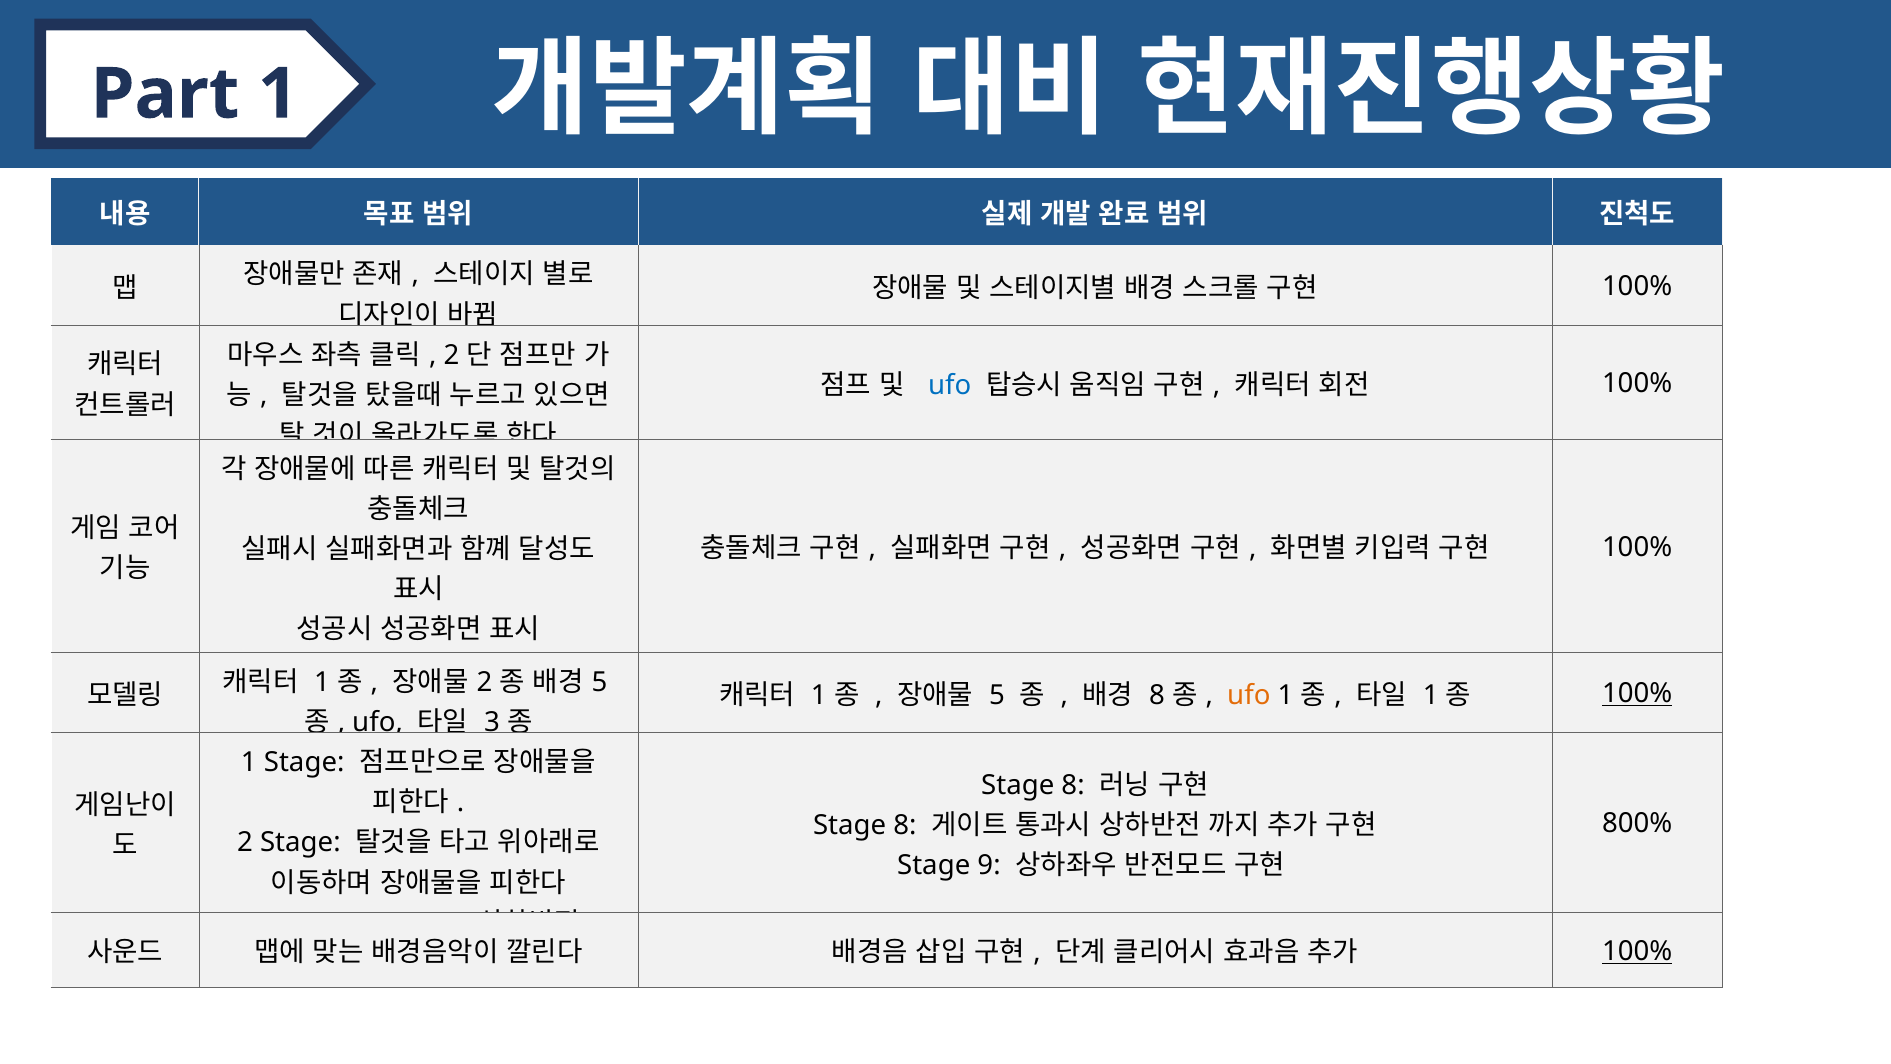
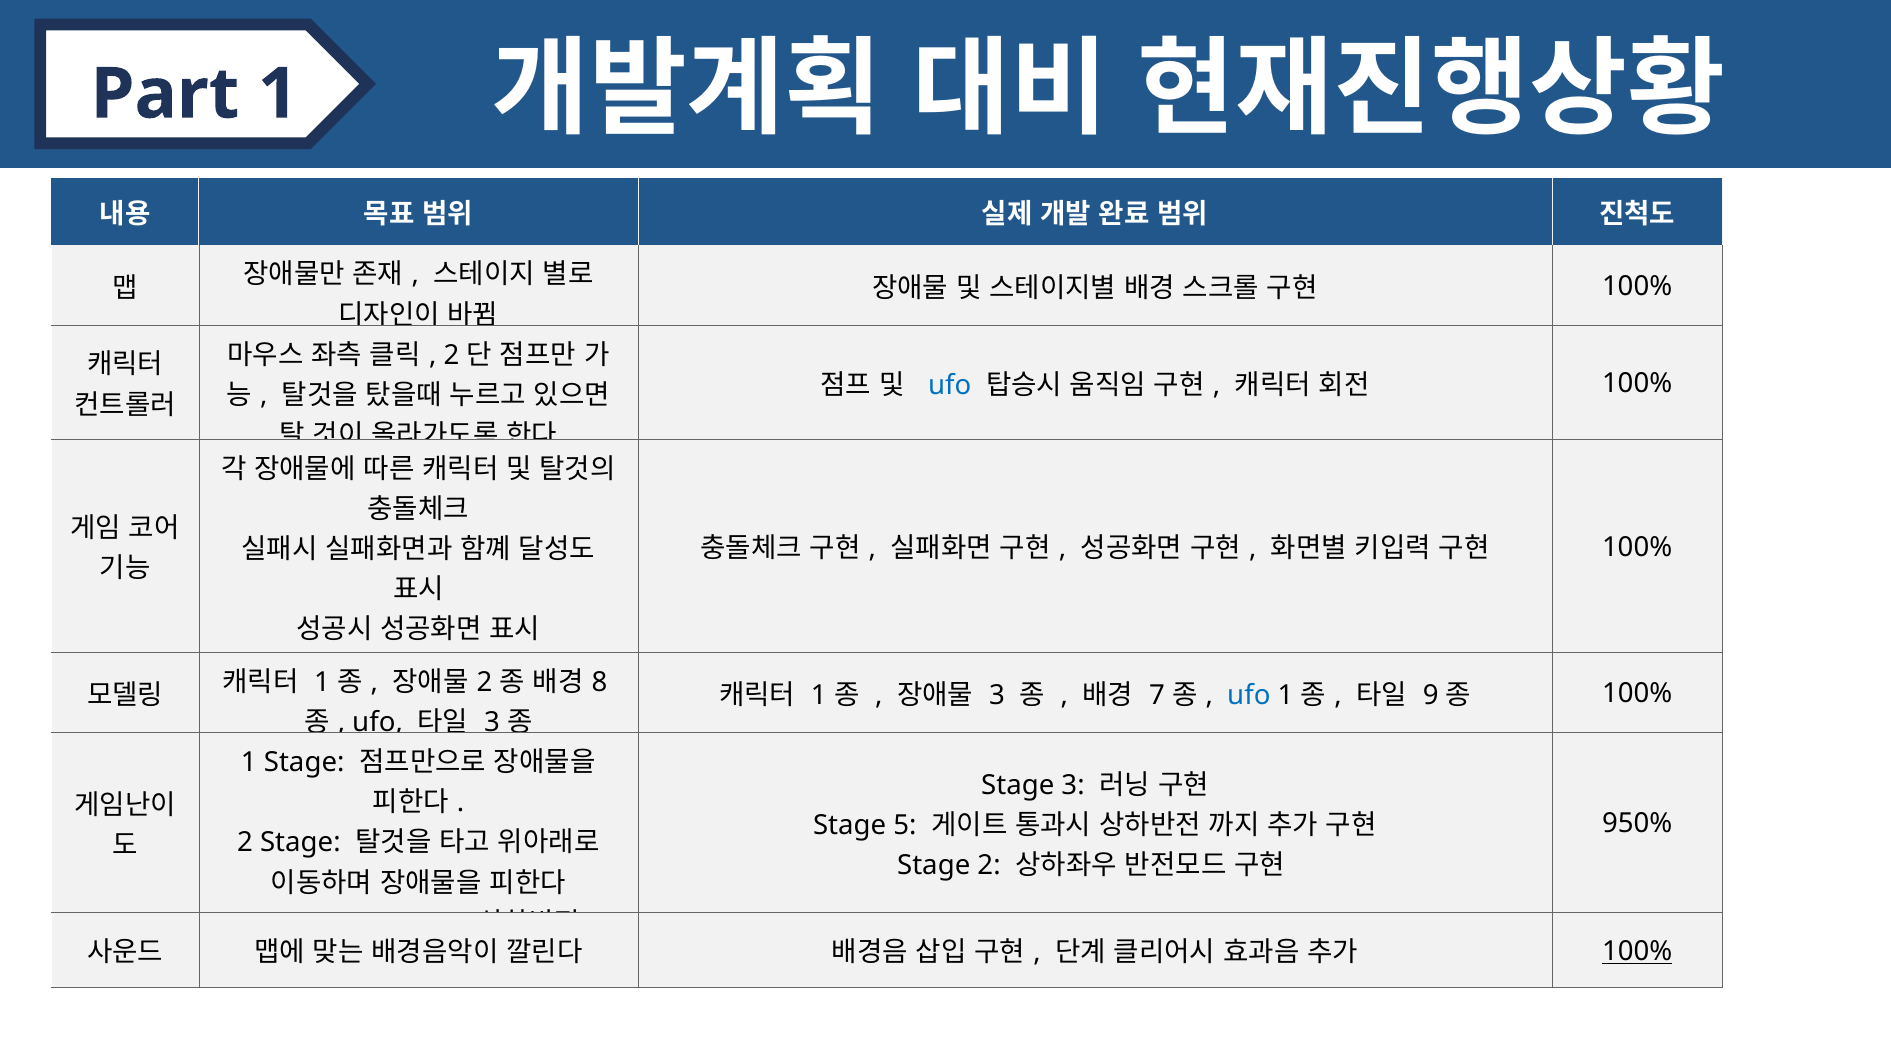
5 at (600, 682): 5 -> 8
5 at (997, 695): 5 -> 3
8 at (1157, 695): 8 -> 7
ufo at (1249, 695) colour: orange -> blue
1 at (1431, 695): 1 -> 9
100% at (1637, 693) underline: present -> none
8 at (1073, 785): 8 -> 3
800%: 800% -> 950%
8 at (905, 825): 8 -> 5
Stage 9: 9 -> 2
